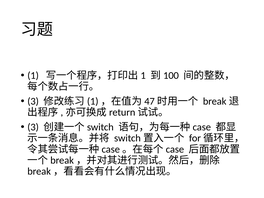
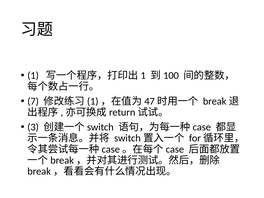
3 at (33, 101): 3 -> 7
